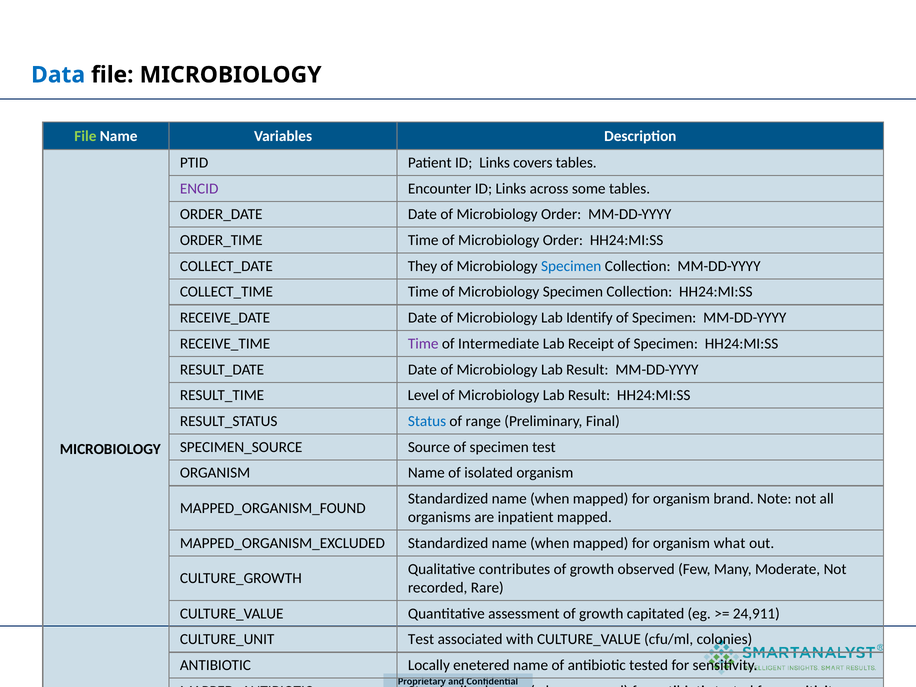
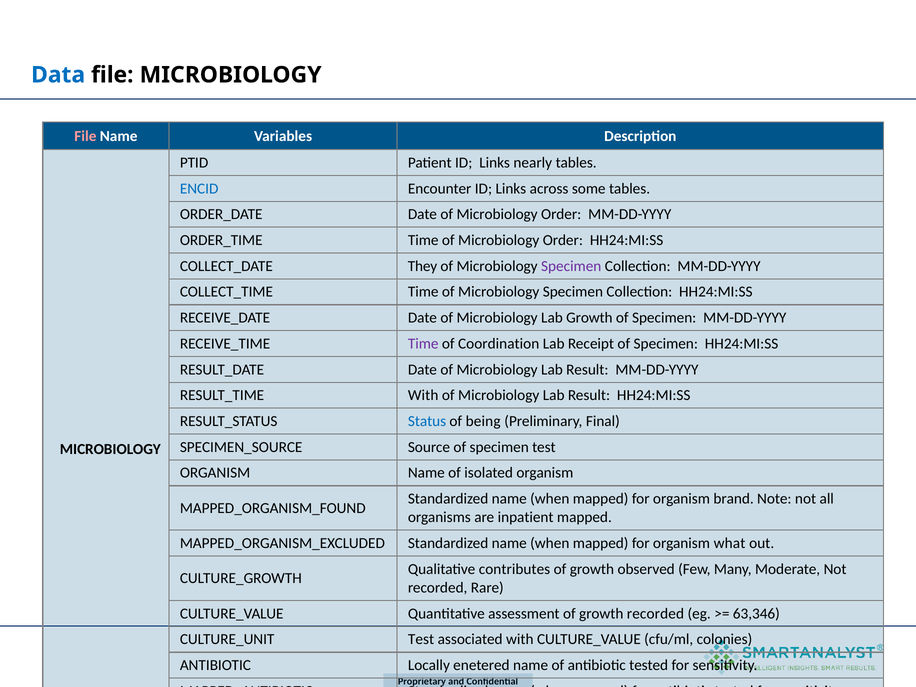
File at (85, 136) colour: light green -> pink
covers: covers -> nearly
ENCID colour: purple -> blue
Specimen at (571, 266) colour: blue -> purple
Lab Identify: Identify -> Growth
of Intermediate: Intermediate -> Coordination
Level at (423, 395): Level -> With
range: range -> being
growth capitated: capitated -> recorded
24,911: 24,911 -> 63,346
